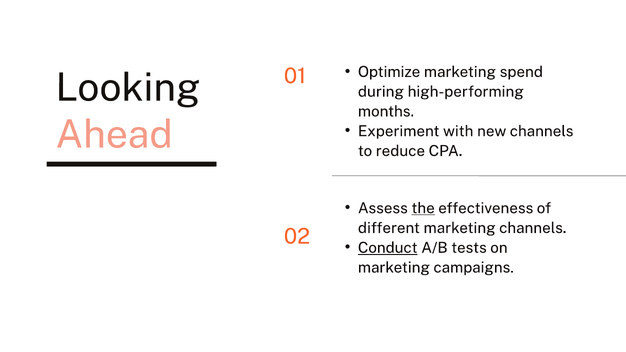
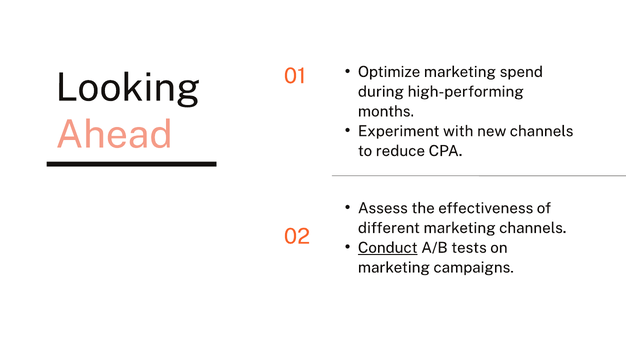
the underline: present -> none
